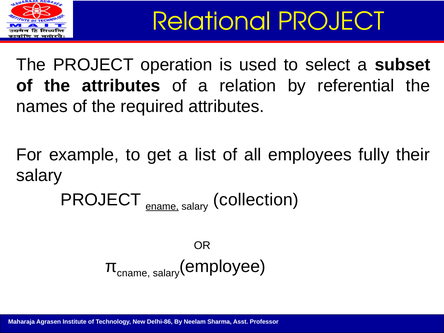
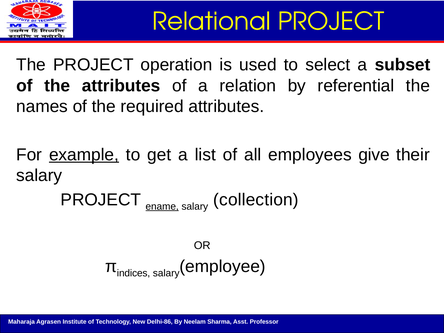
example underline: none -> present
fully: fully -> give
cname: cname -> indices
